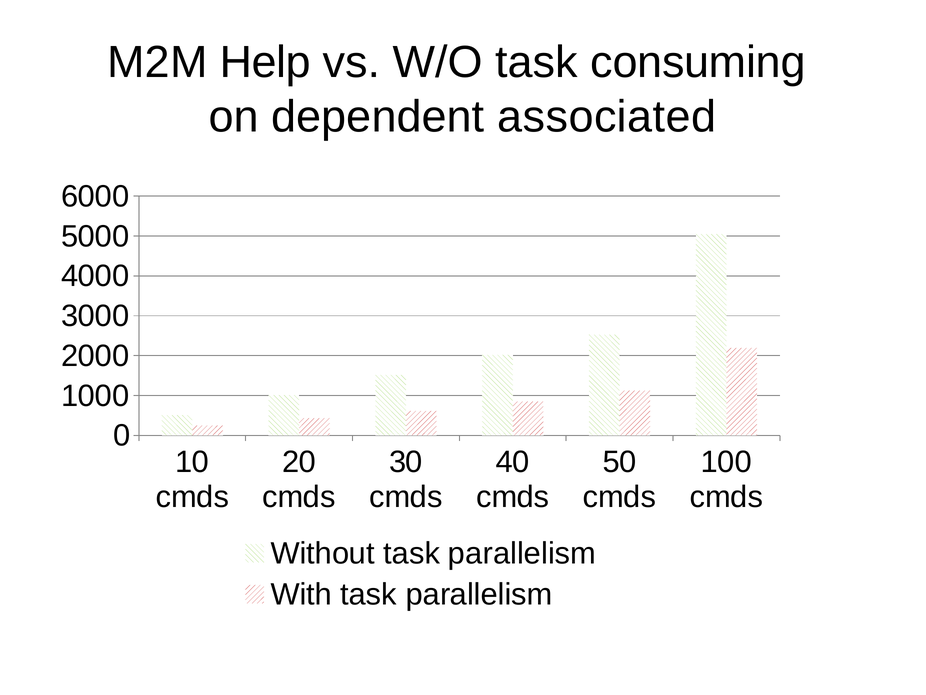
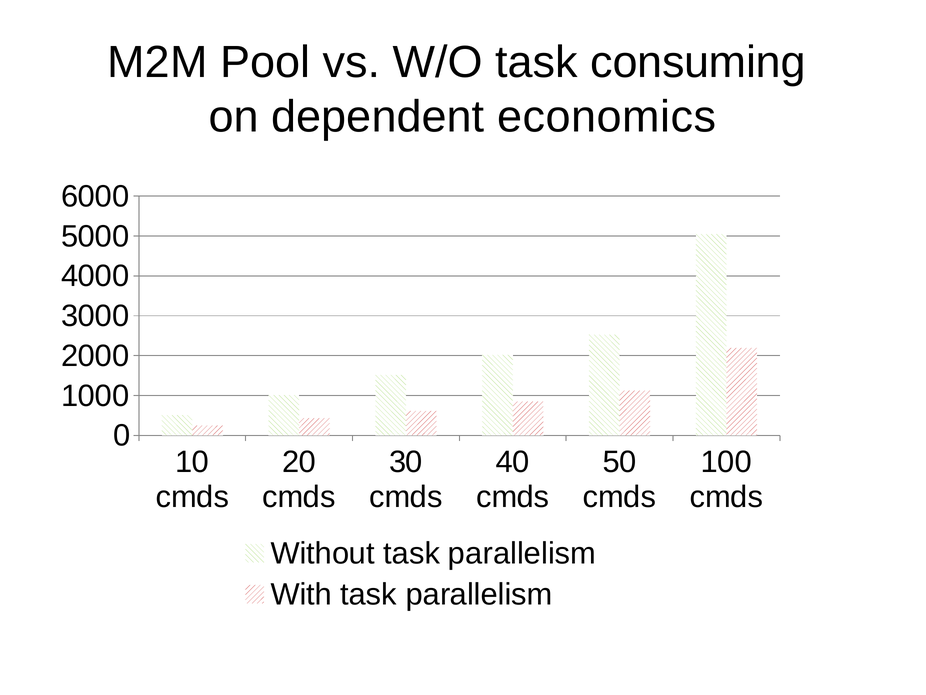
Help: Help -> Pool
associated: associated -> economics
